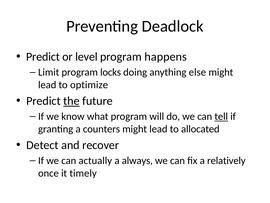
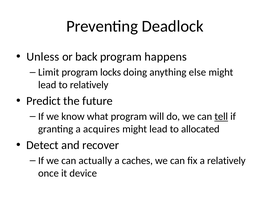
Predict at (43, 57): Predict -> Unless
level: level -> back
to optimize: optimize -> relatively
the underline: present -> none
counters: counters -> acquires
always: always -> caches
timely: timely -> device
